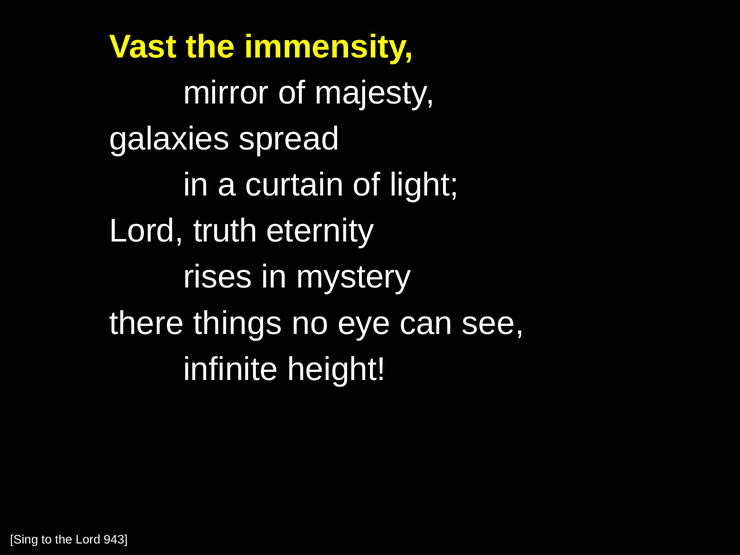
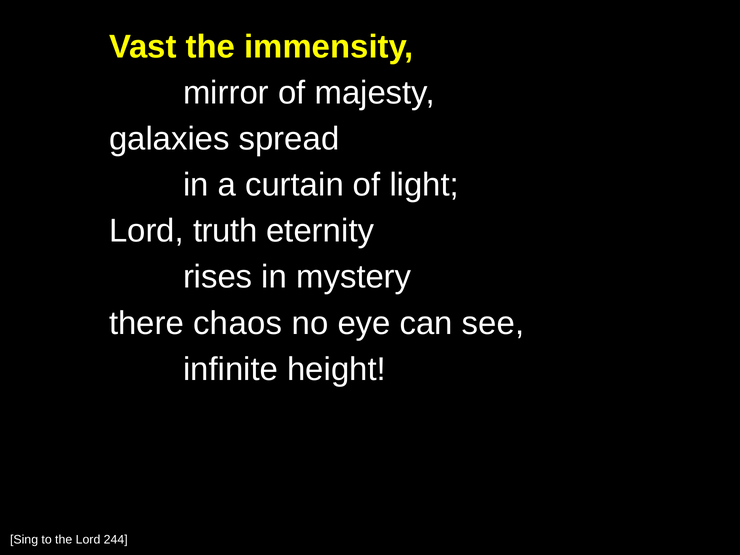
things: things -> chaos
943: 943 -> 244
